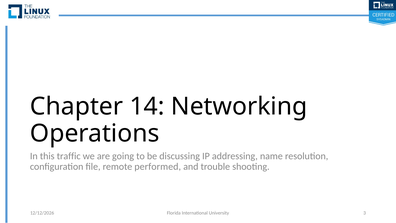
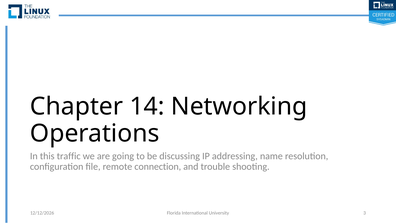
performed: performed -> connection
